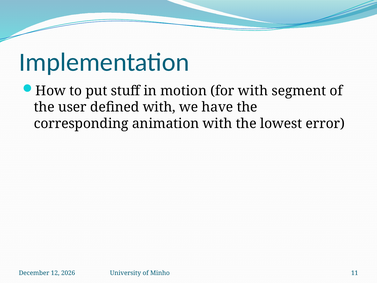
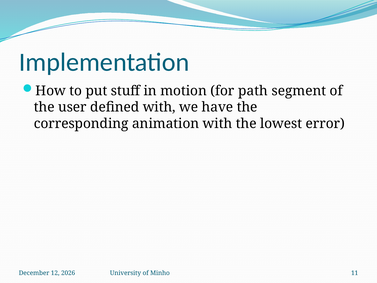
for with: with -> path
